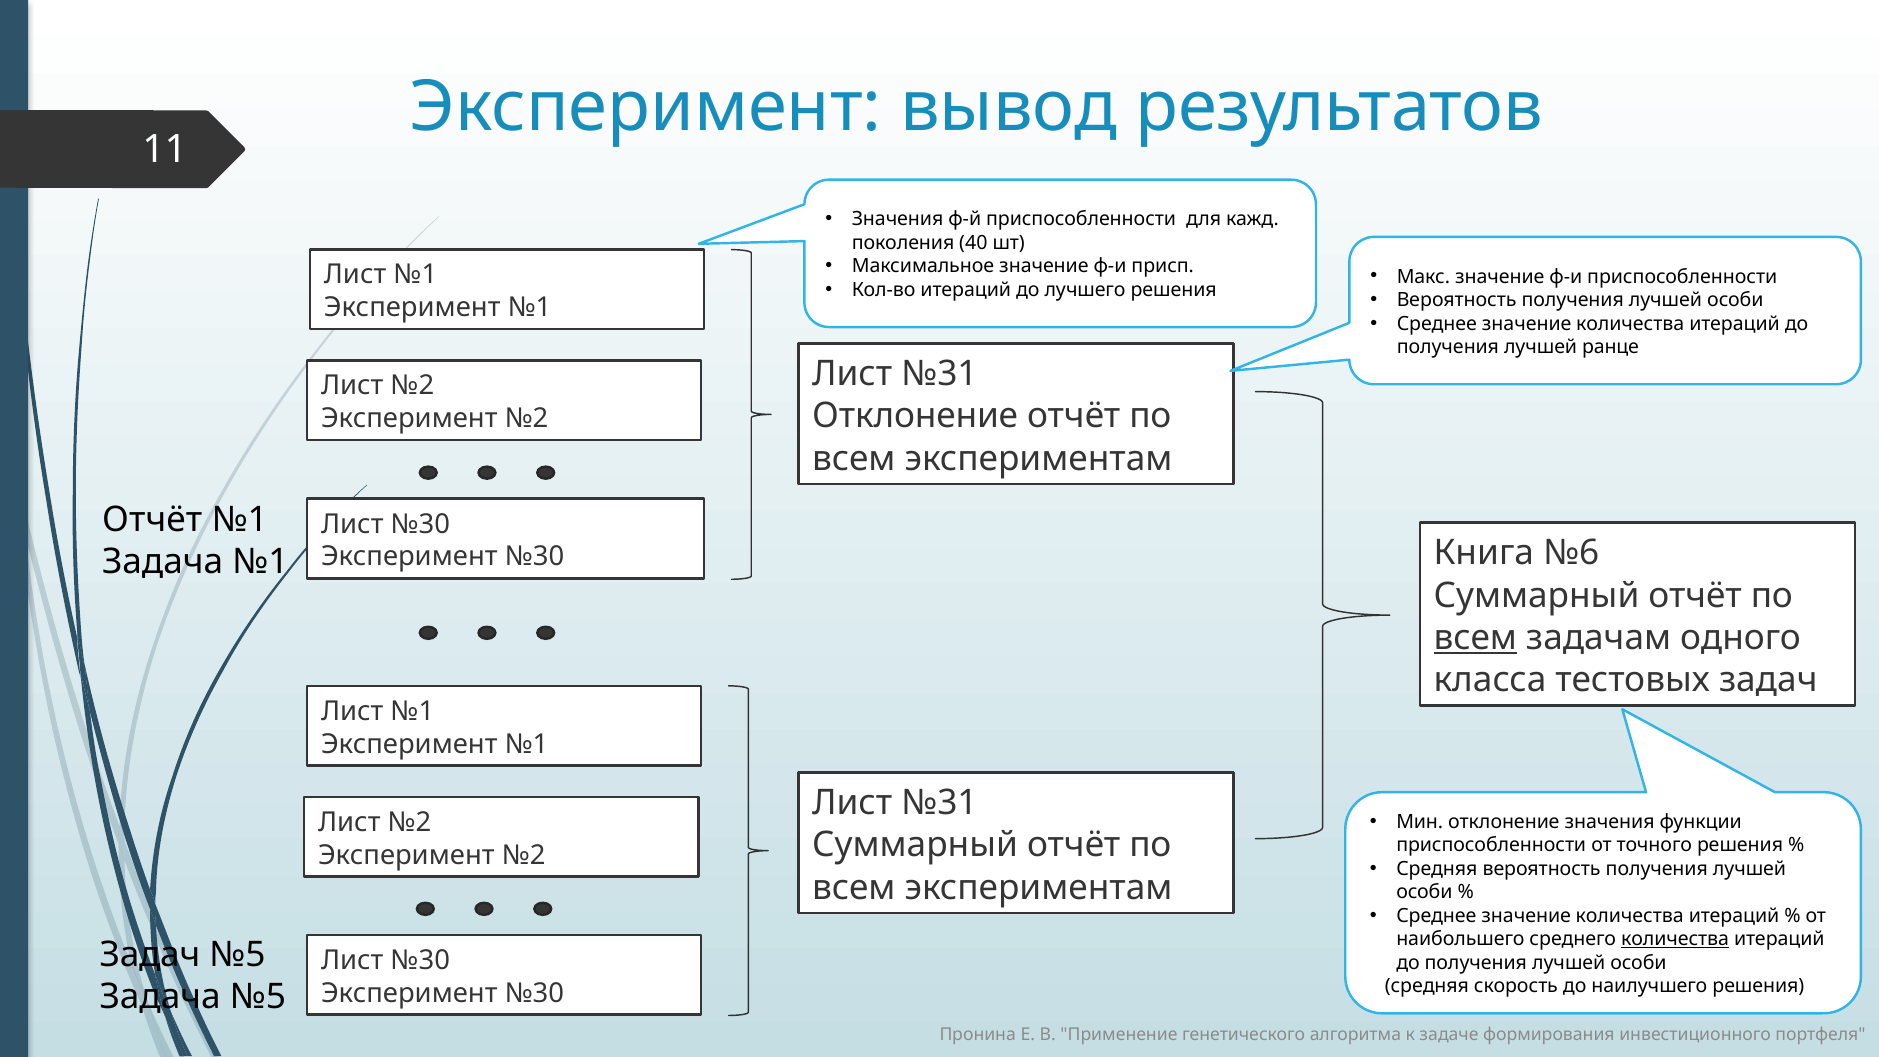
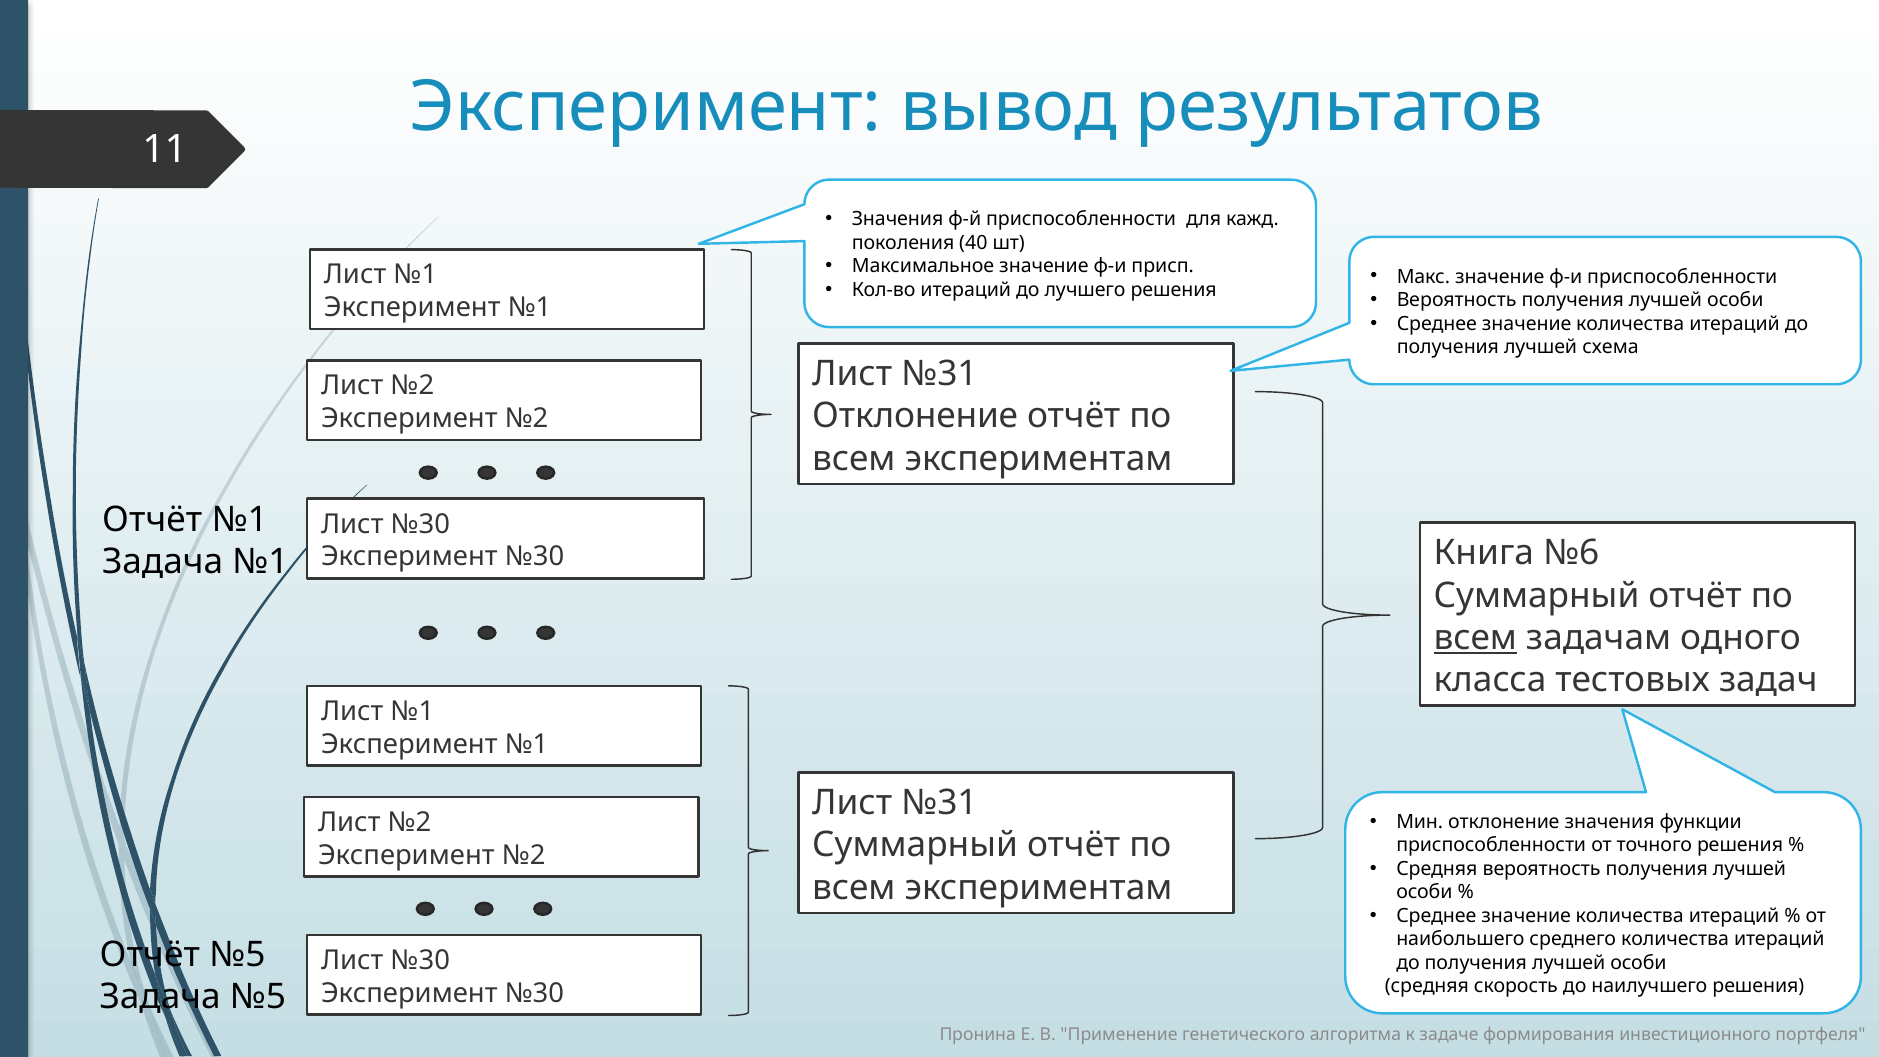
ранце: ранце -> схема
количества at (1675, 939) underline: present -> none
Задач at (150, 955): Задач -> Отчёт
